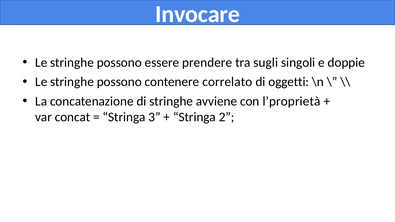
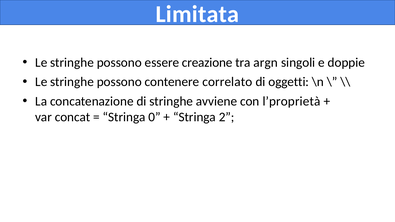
Invocare: Invocare -> Limitata
prendere: prendere -> creazione
sugli: sugli -> argn
3: 3 -> 0
